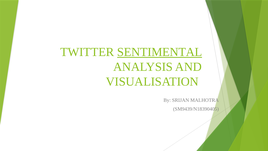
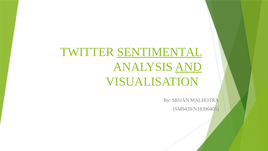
AND underline: none -> present
